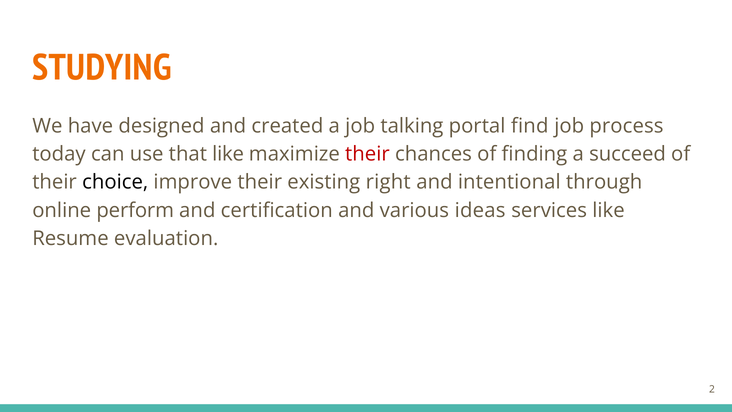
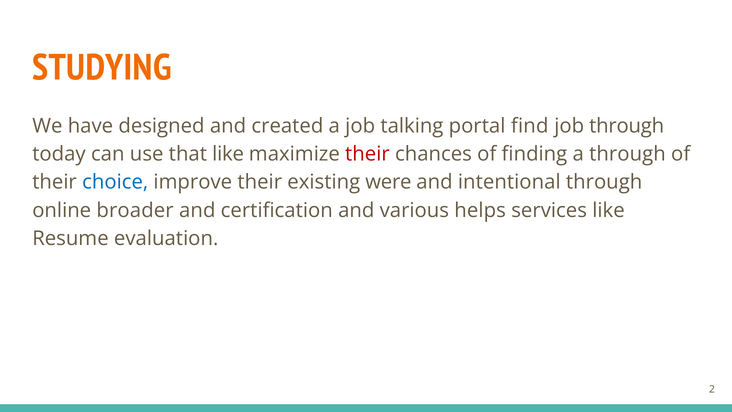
job process: process -> through
a succeed: succeed -> through
choice colour: black -> blue
right: right -> were
perform: perform -> broader
ideas: ideas -> helps
